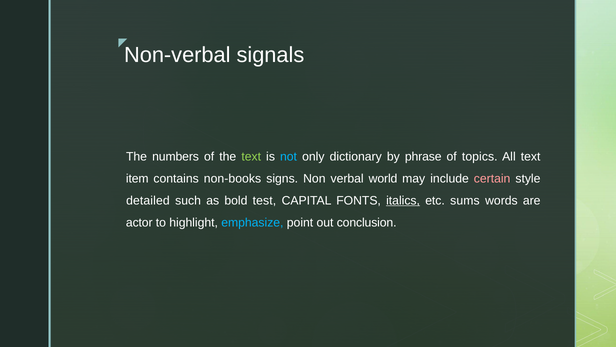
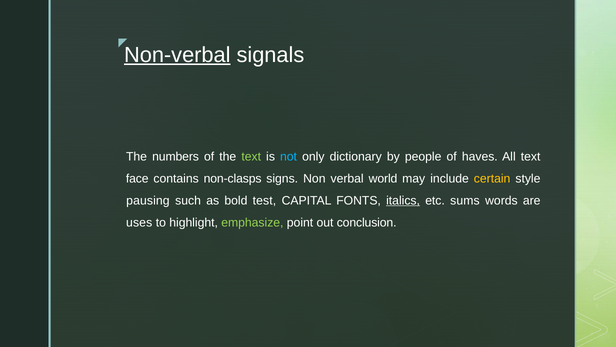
Non-verbal underline: none -> present
phrase: phrase -> people
topics: topics -> haves
item: item -> face
non-books: non-books -> non-clasps
certain colour: pink -> yellow
detailed: detailed -> pausing
actor: actor -> uses
emphasize colour: light blue -> light green
